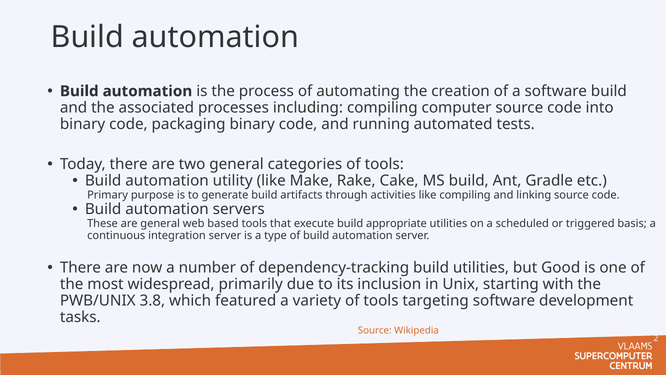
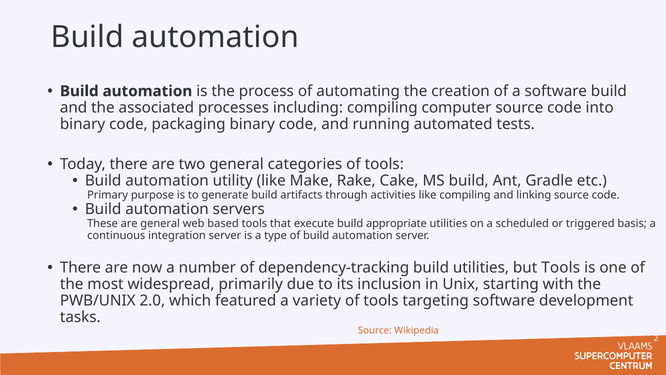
but Good: Good -> Tools
3.8: 3.8 -> 2.0
